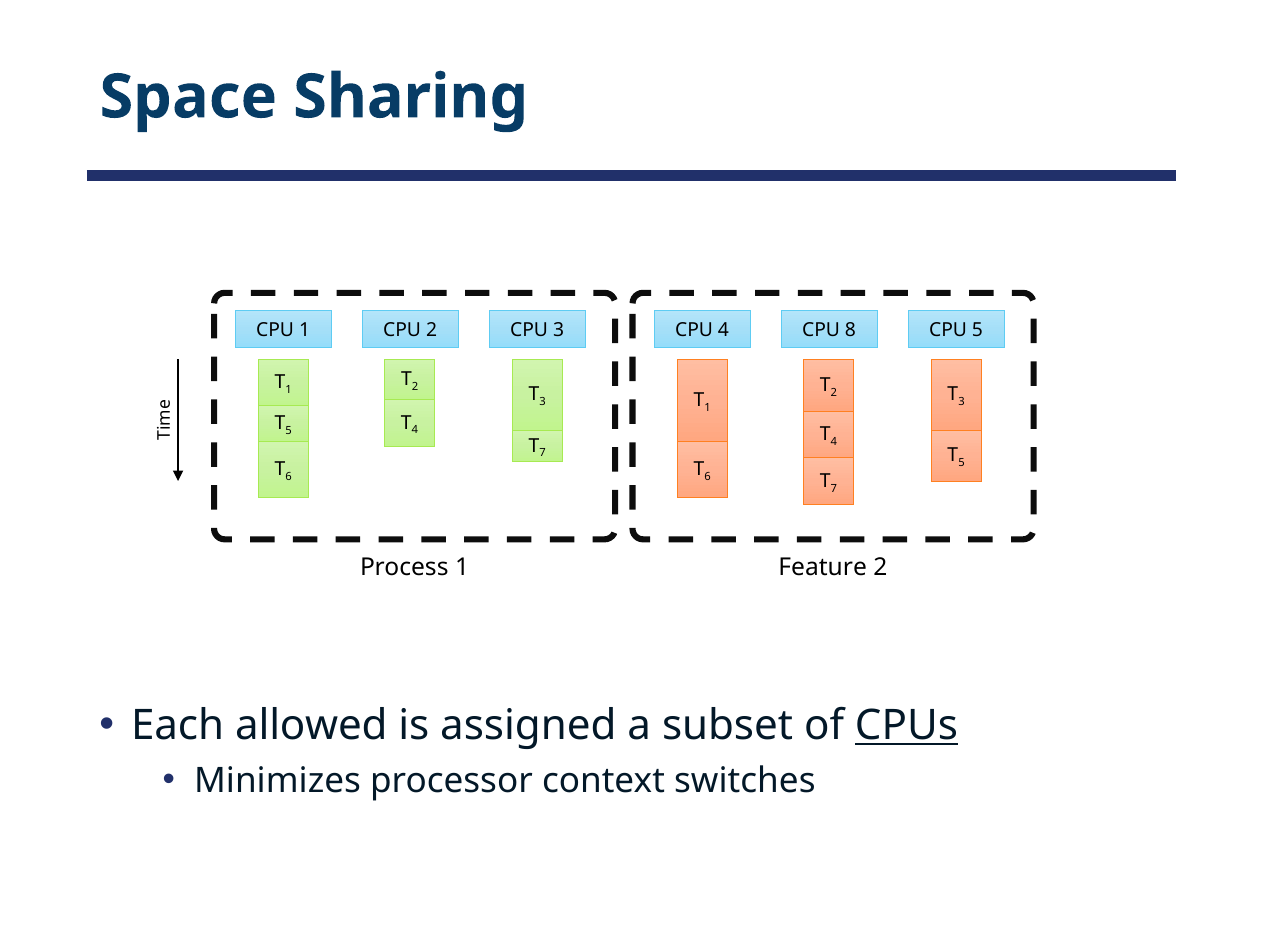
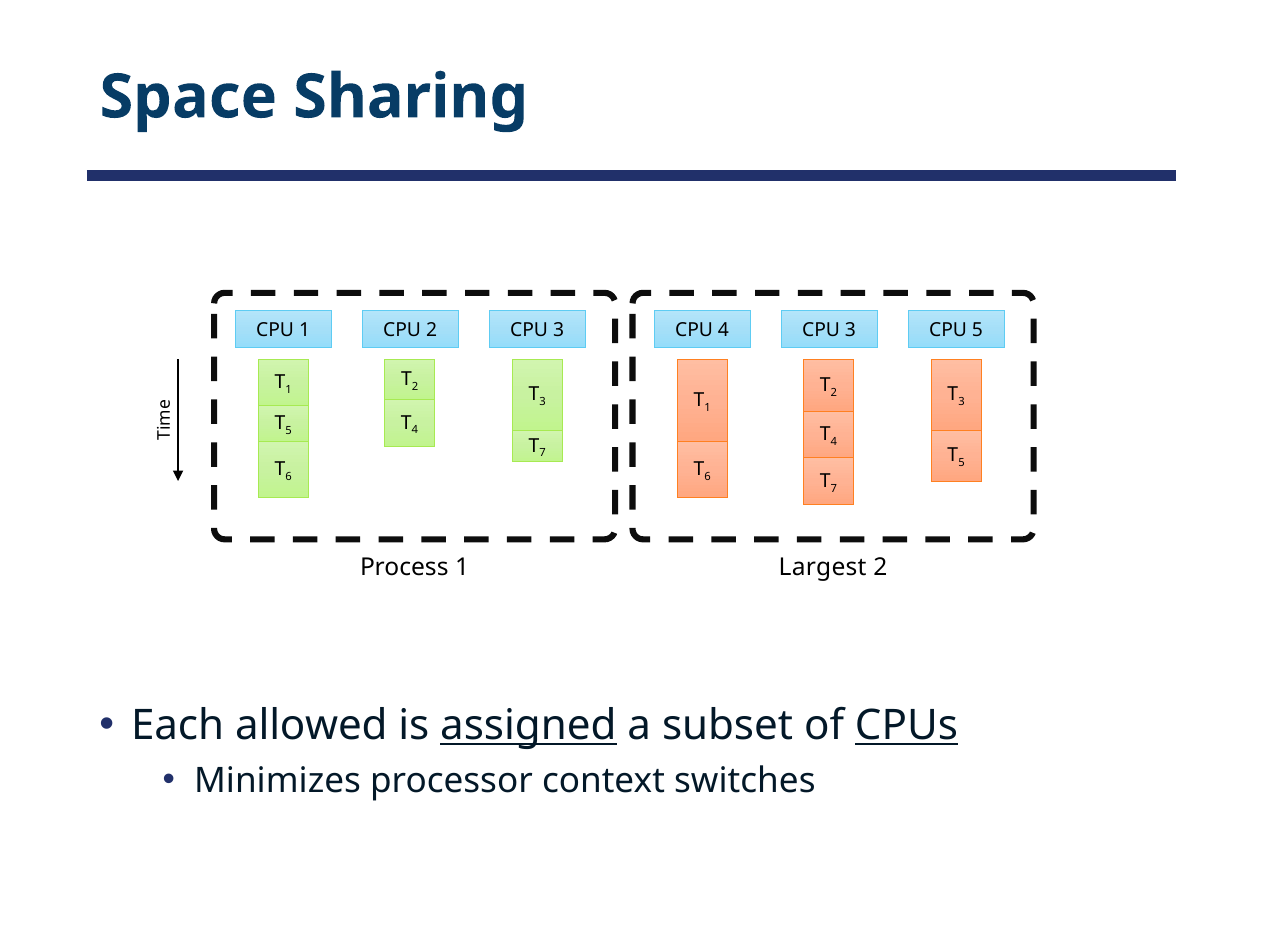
4 CPU 8: 8 -> 3
Feature: Feature -> Largest
assigned underline: none -> present
